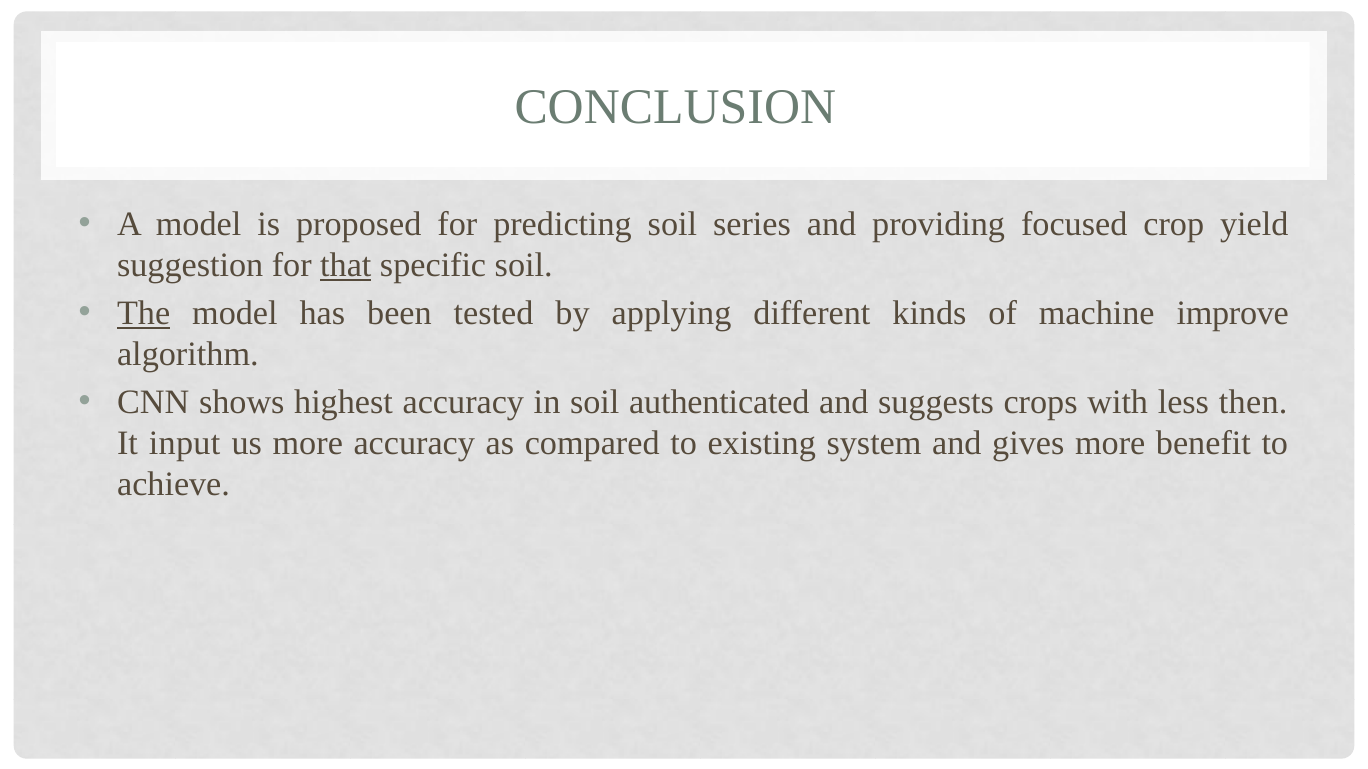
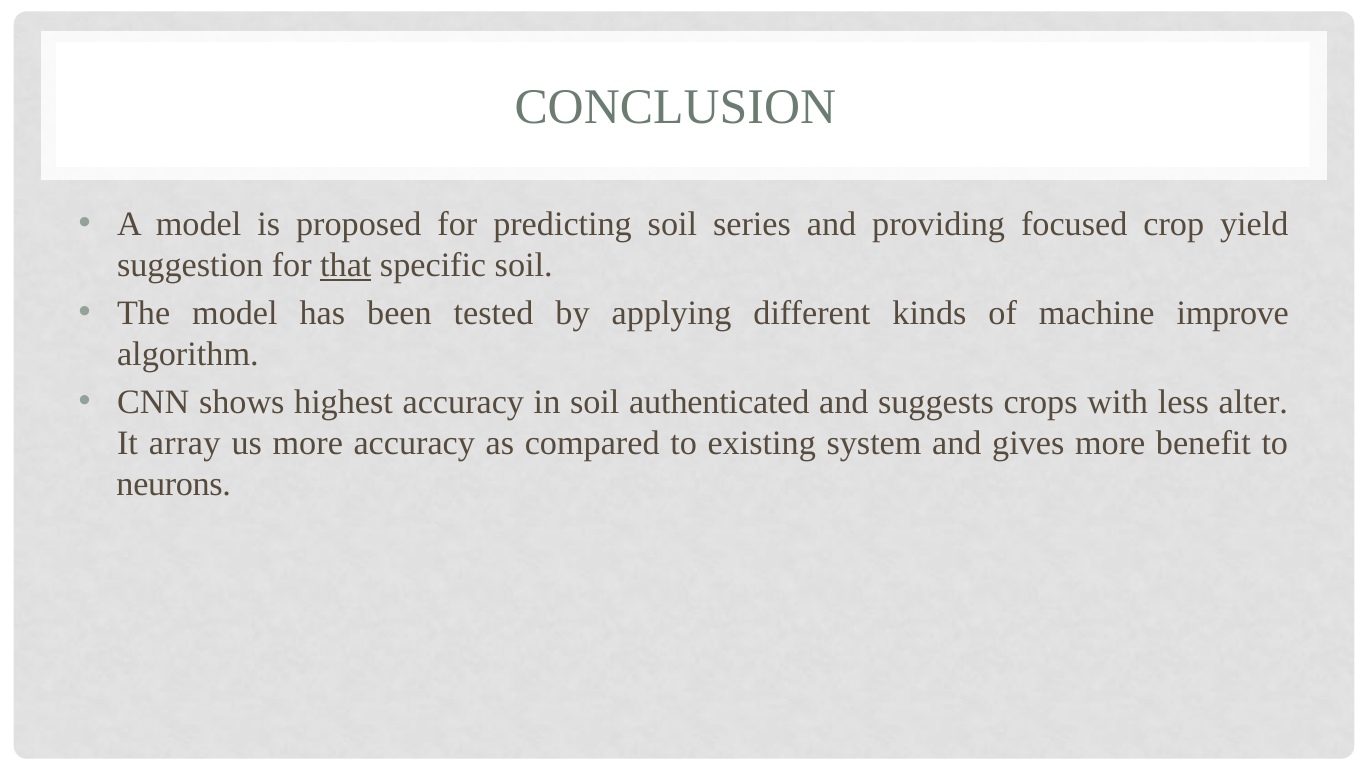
The underline: present -> none
then: then -> alter
input: input -> array
achieve: achieve -> neurons
